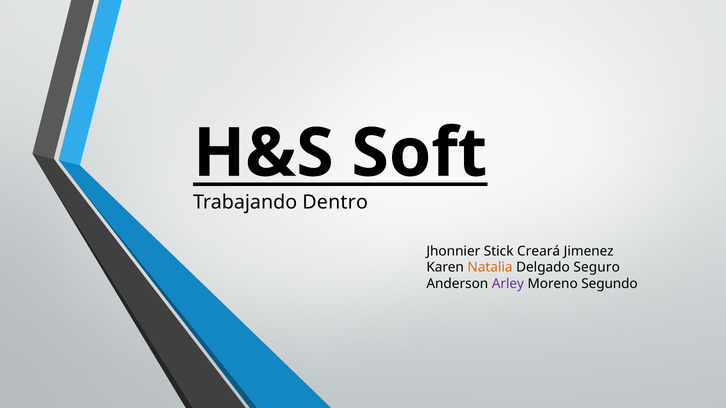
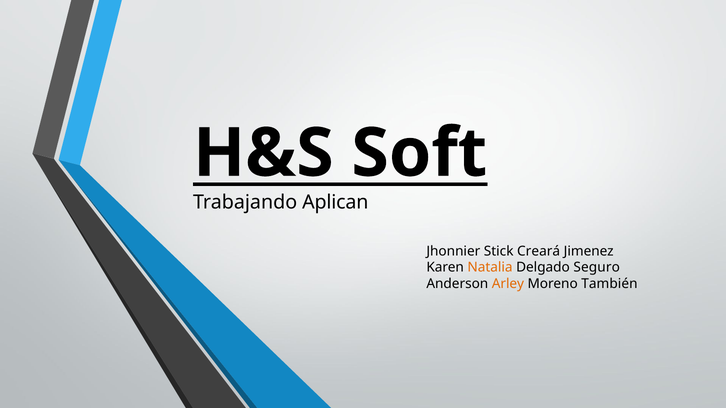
Dentro: Dentro -> Aplican
Arley colour: purple -> orange
Segundo: Segundo -> También
